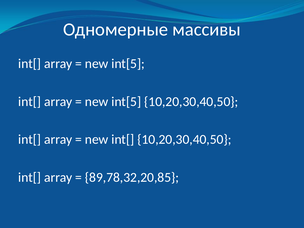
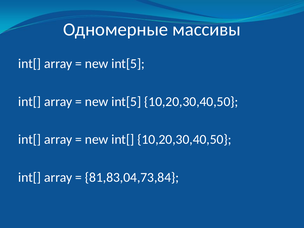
89,78,32,20,85: 89,78,32,20,85 -> 81,83,04,73,84
